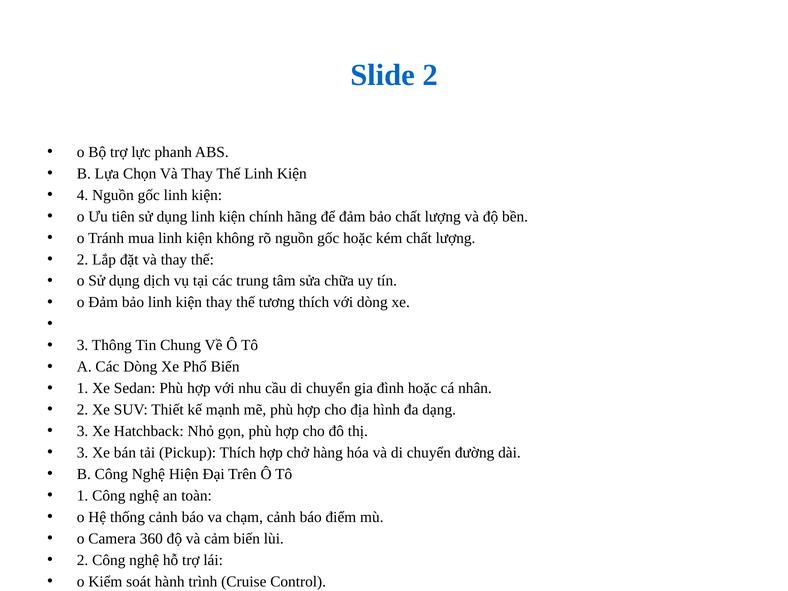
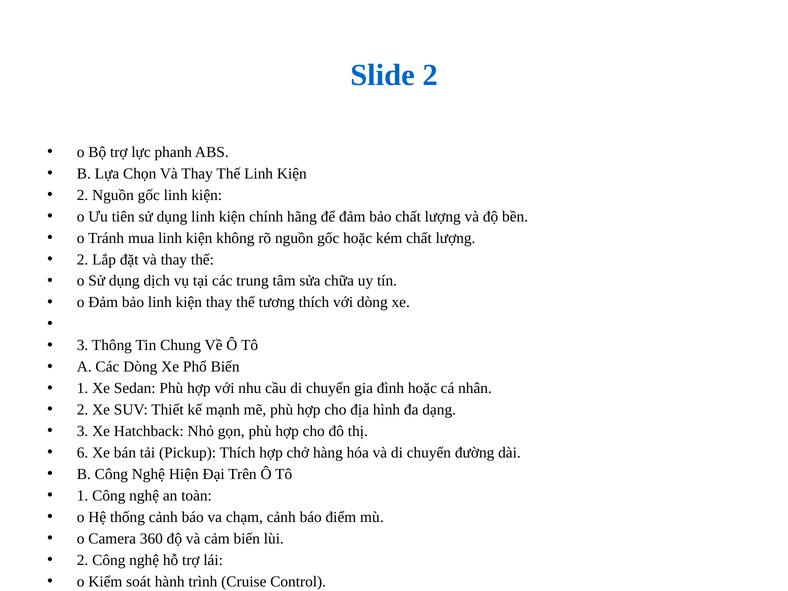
4 at (83, 195): 4 -> 2
3 at (83, 453): 3 -> 6
